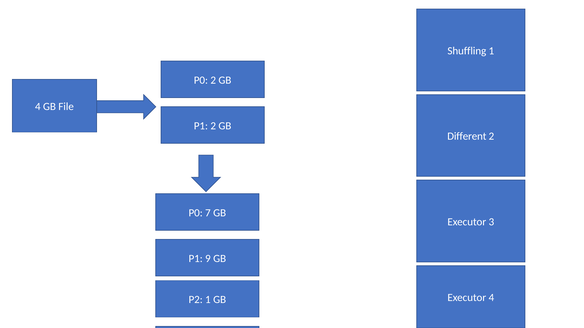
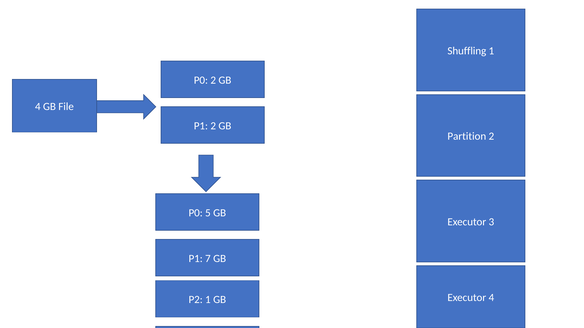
Different: Different -> Partition
7: 7 -> 5
9: 9 -> 7
